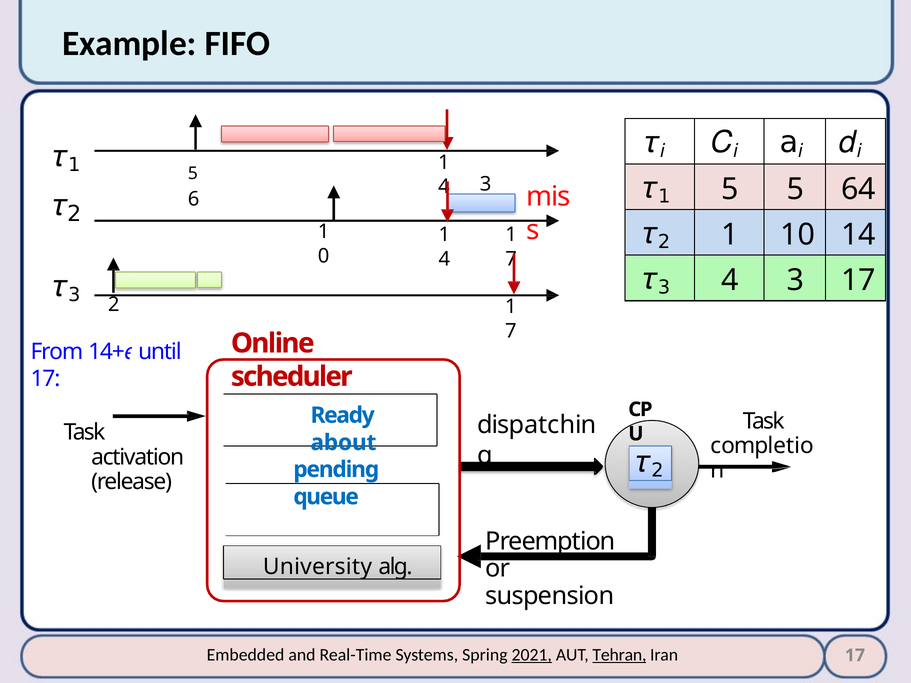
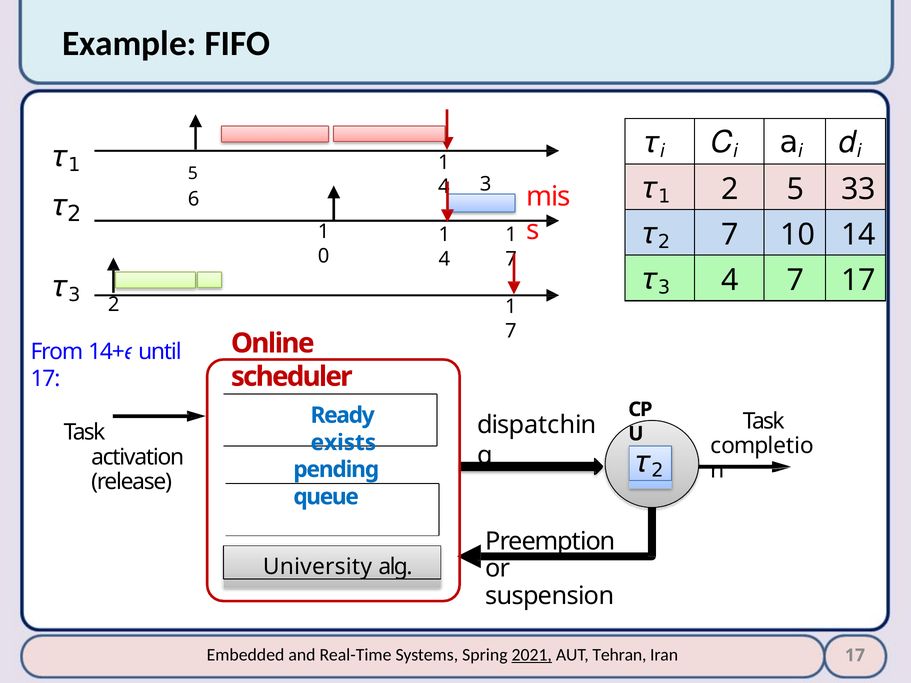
5 at (730, 189): 5 -> 2
64: 64 -> 33
1 at (730, 235): 1 -> 7
4 3: 3 -> 7
about: about -> exists
Tehran underline: present -> none
